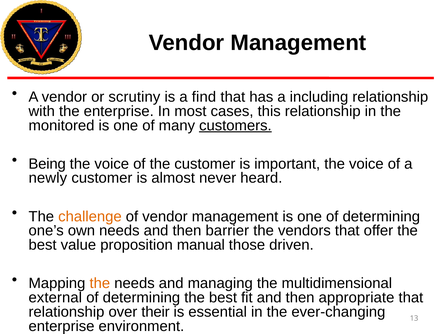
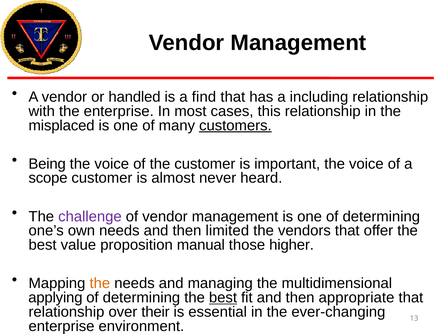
scrutiny: scrutiny -> handled
monitored: monitored -> misplaced
newly: newly -> scope
challenge colour: orange -> purple
barrier: barrier -> limited
driven: driven -> higher
external: external -> applying
best at (223, 297) underline: none -> present
